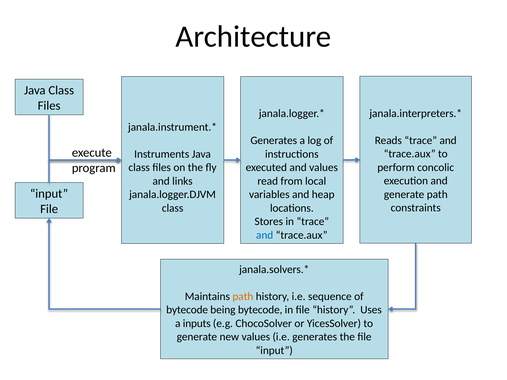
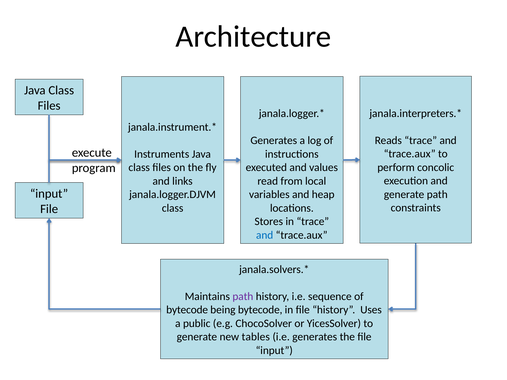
path at (243, 297) colour: orange -> purple
inputs: inputs -> public
new values: values -> tables
